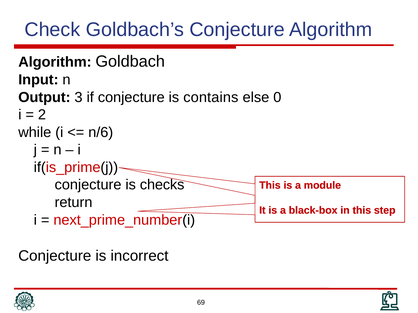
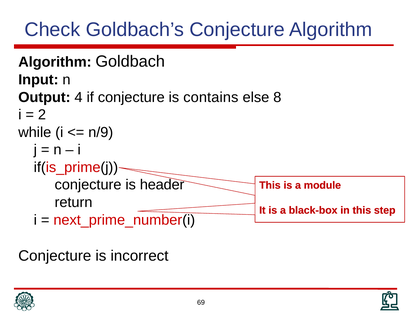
3: 3 -> 4
0: 0 -> 8
n/6: n/6 -> n/9
checks: checks -> header
